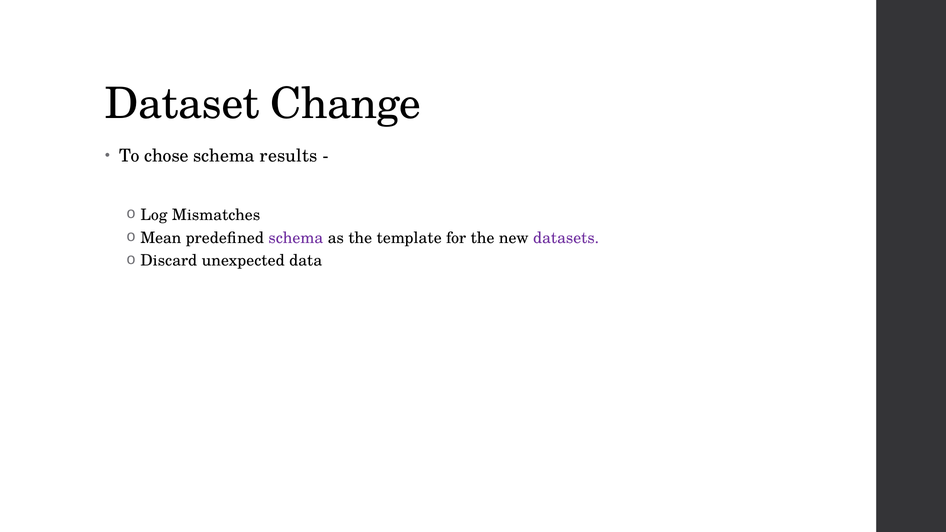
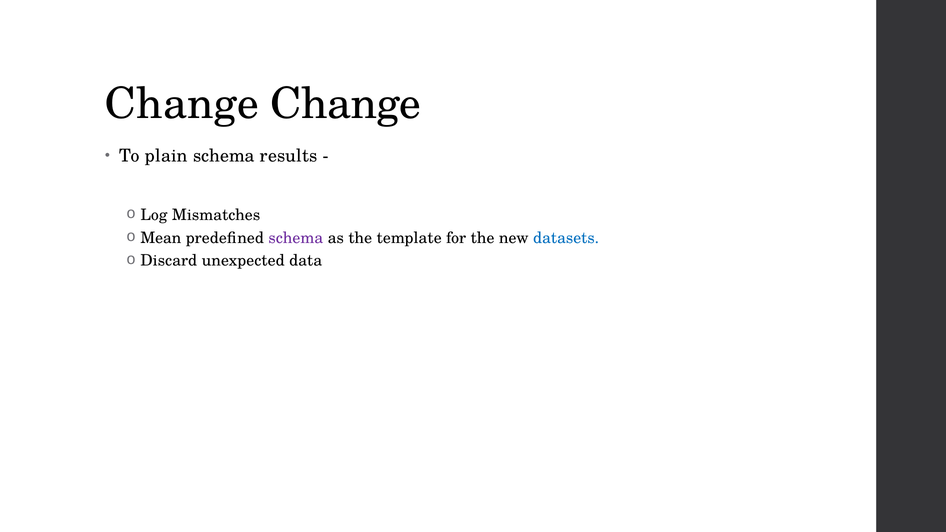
Dataset at (182, 104): Dataset -> Change
chose: chose -> plain
datasets colour: purple -> blue
